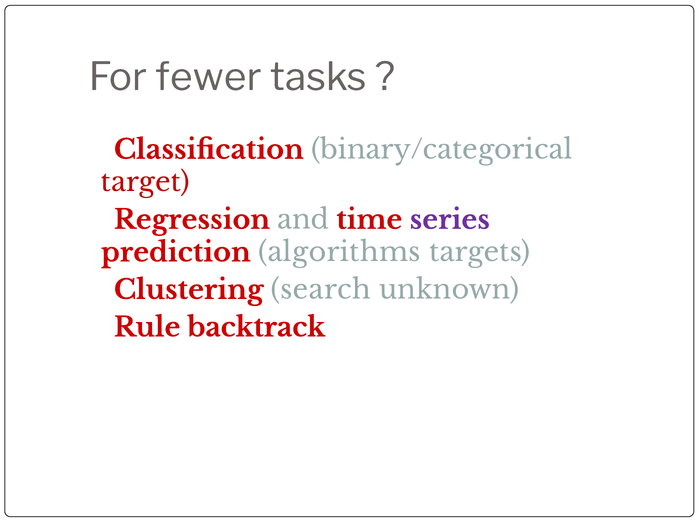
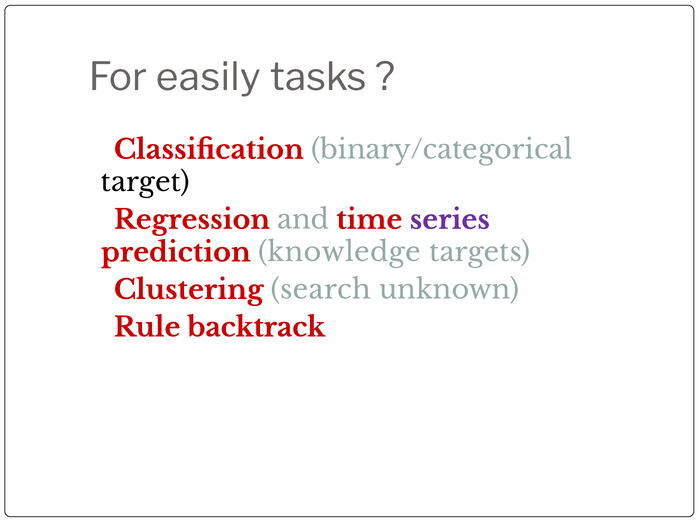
fewer: fewer -> easily
target colour: red -> black
algorithms: algorithms -> knowledge
